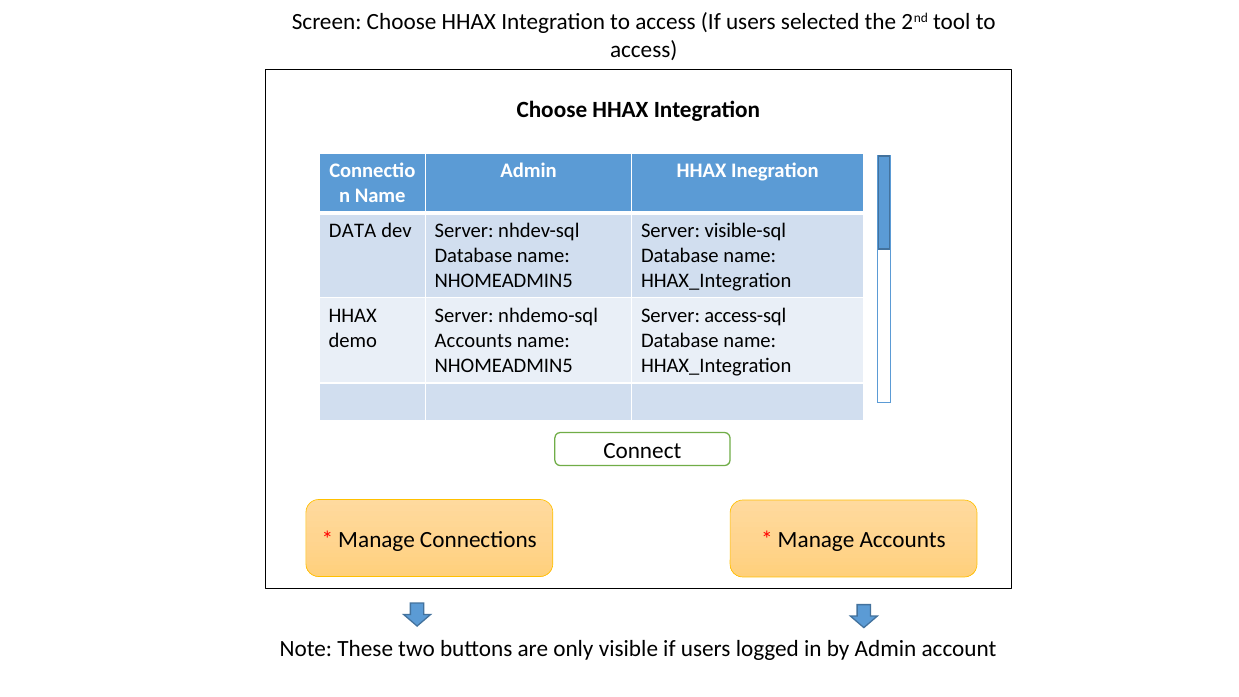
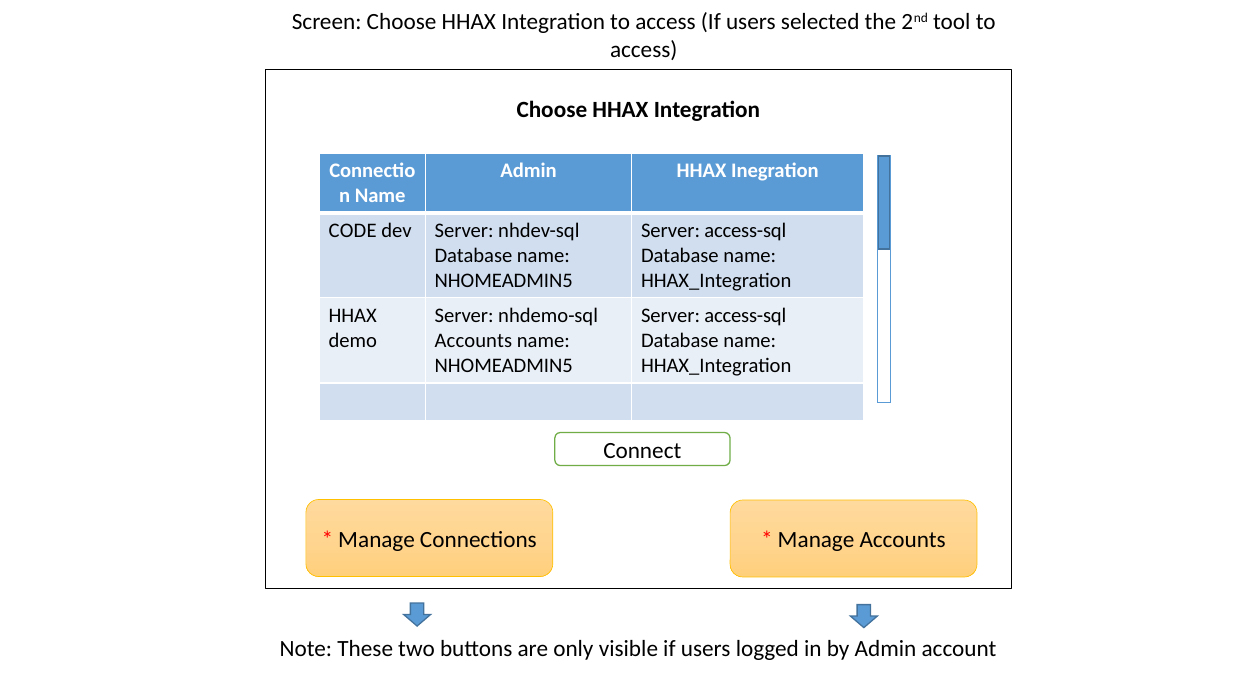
DATA: DATA -> CODE
visible-sql at (745, 230): visible-sql -> access-sql
